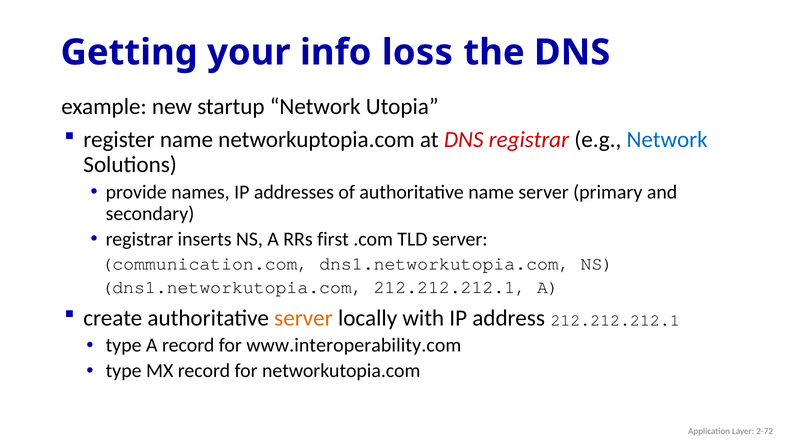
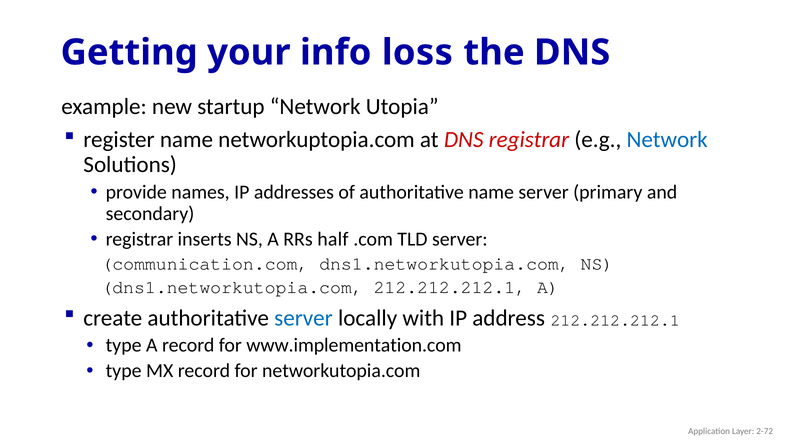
first: first -> half
server at (304, 318) colour: orange -> blue
www.interoperability.com: www.interoperability.com -> www.implementation.com
